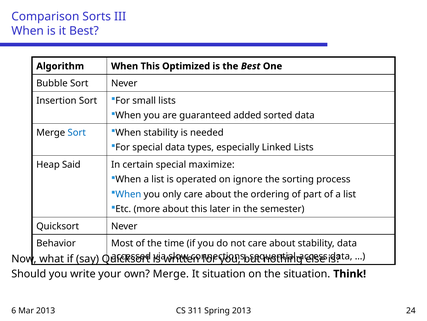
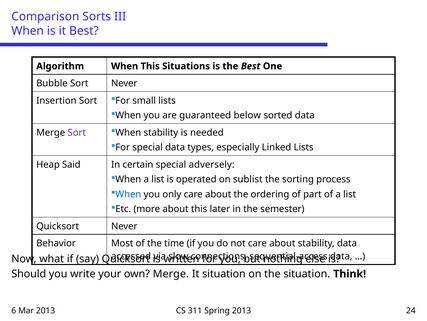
Optimized: Optimized -> Situations
added: added -> below
Sort at (77, 132) colour: blue -> purple
maximize: maximize -> adversely
ignore: ignore -> sublist
